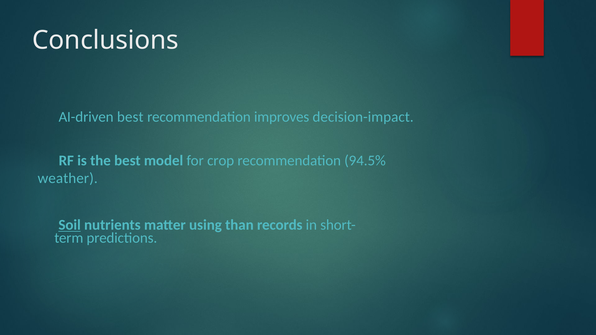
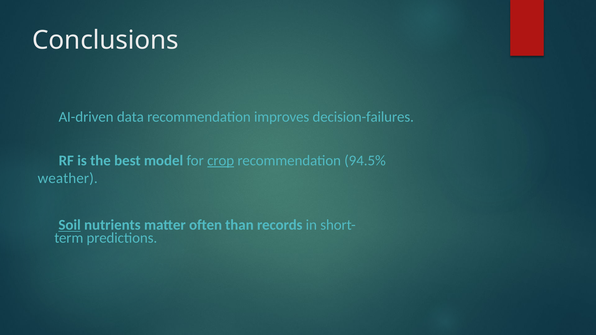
AI-driven best: best -> data
decision-impact: decision-impact -> decision-failures
crop underline: none -> present
using: using -> often
